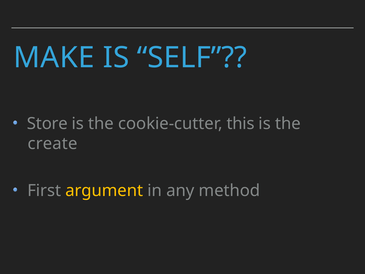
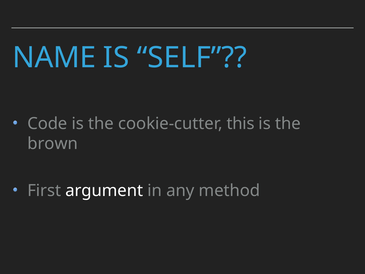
MAKE: MAKE -> NAME
Store: Store -> Code
create: create -> brown
argument colour: yellow -> white
